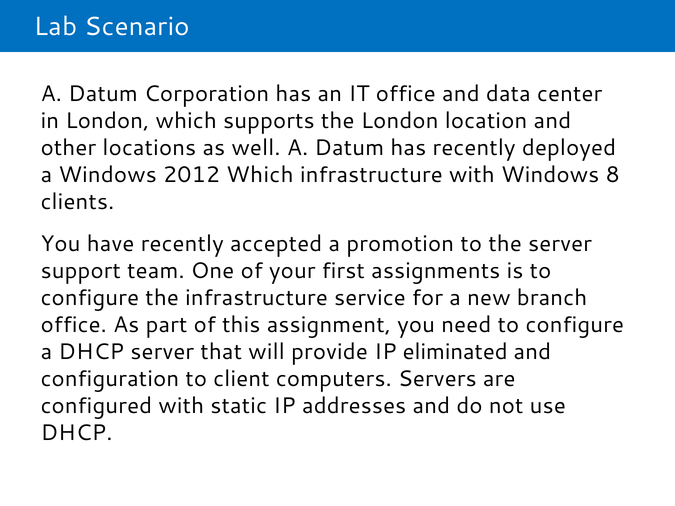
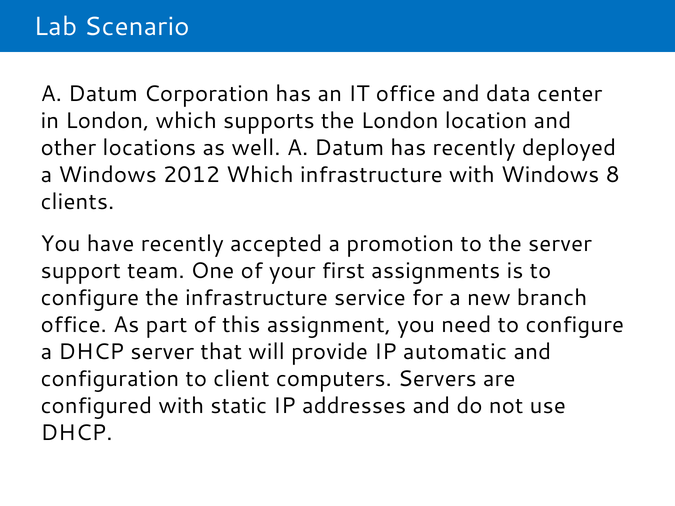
eliminated: eliminated -> automatic
